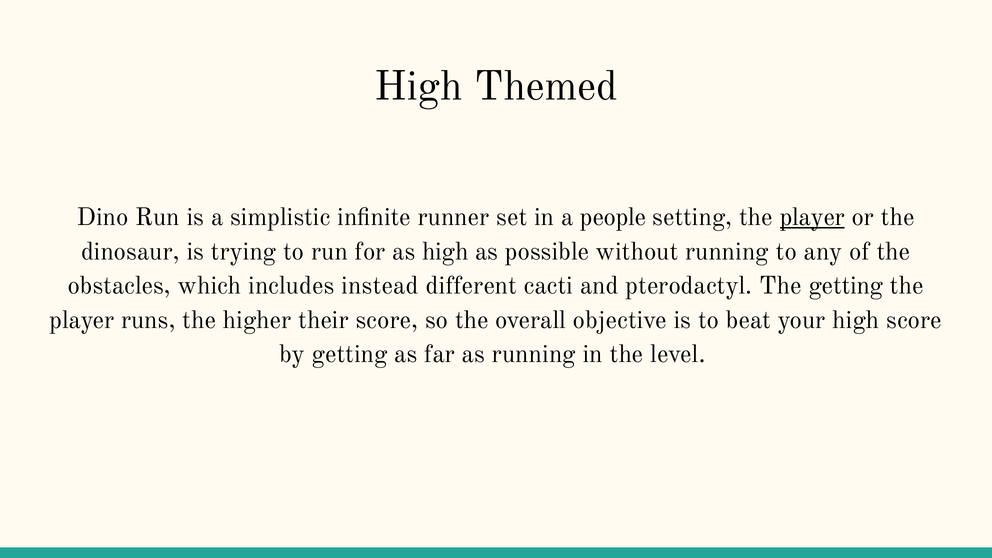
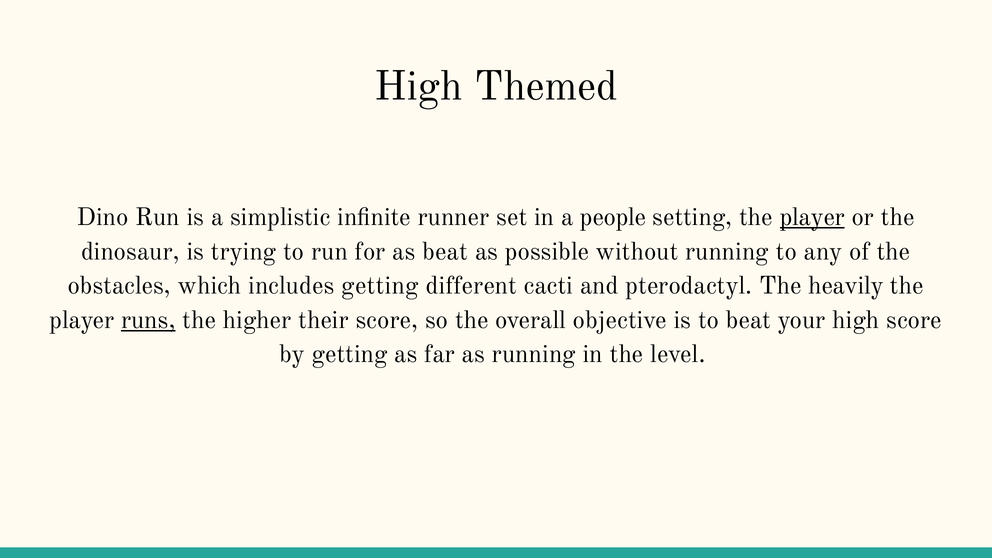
as high: high -> beat
includes instead: instead -> getting
The getting: getting -> heavily
runs underline: none -> present
